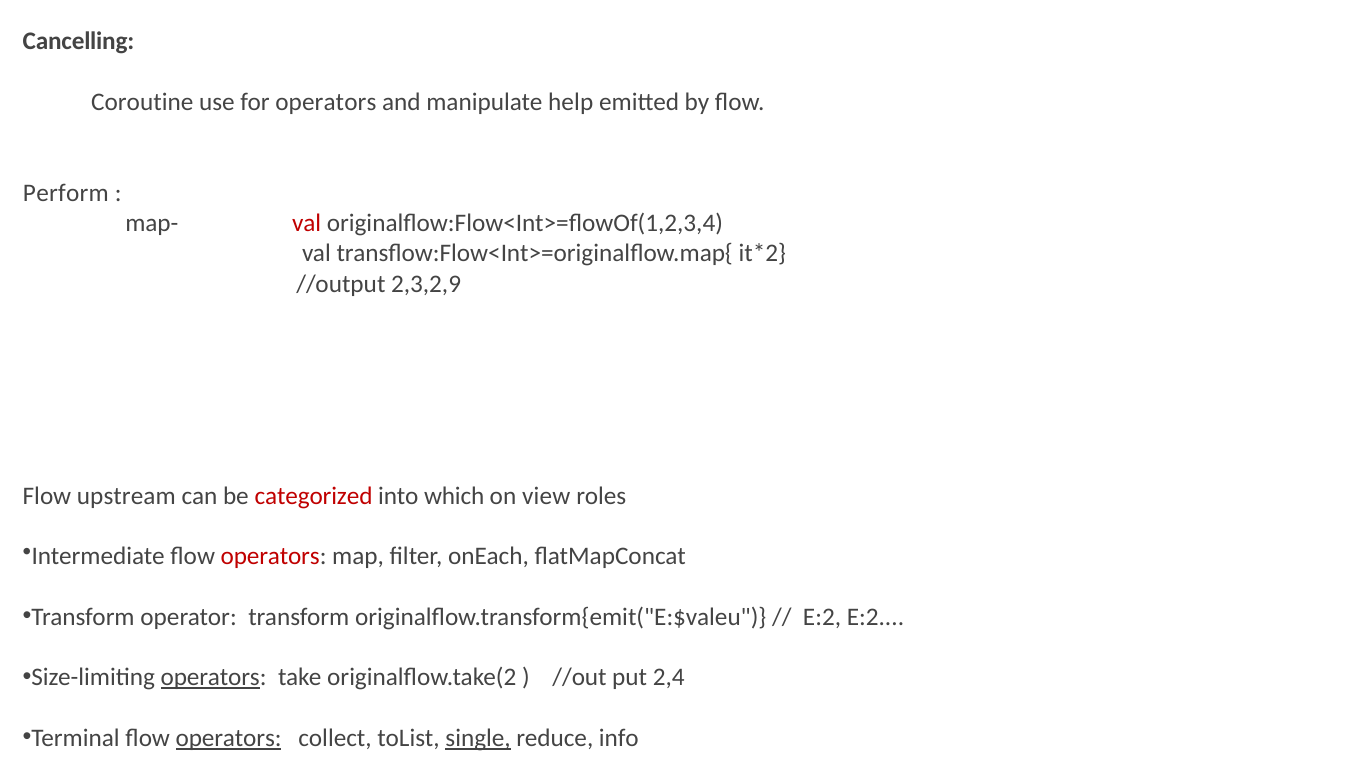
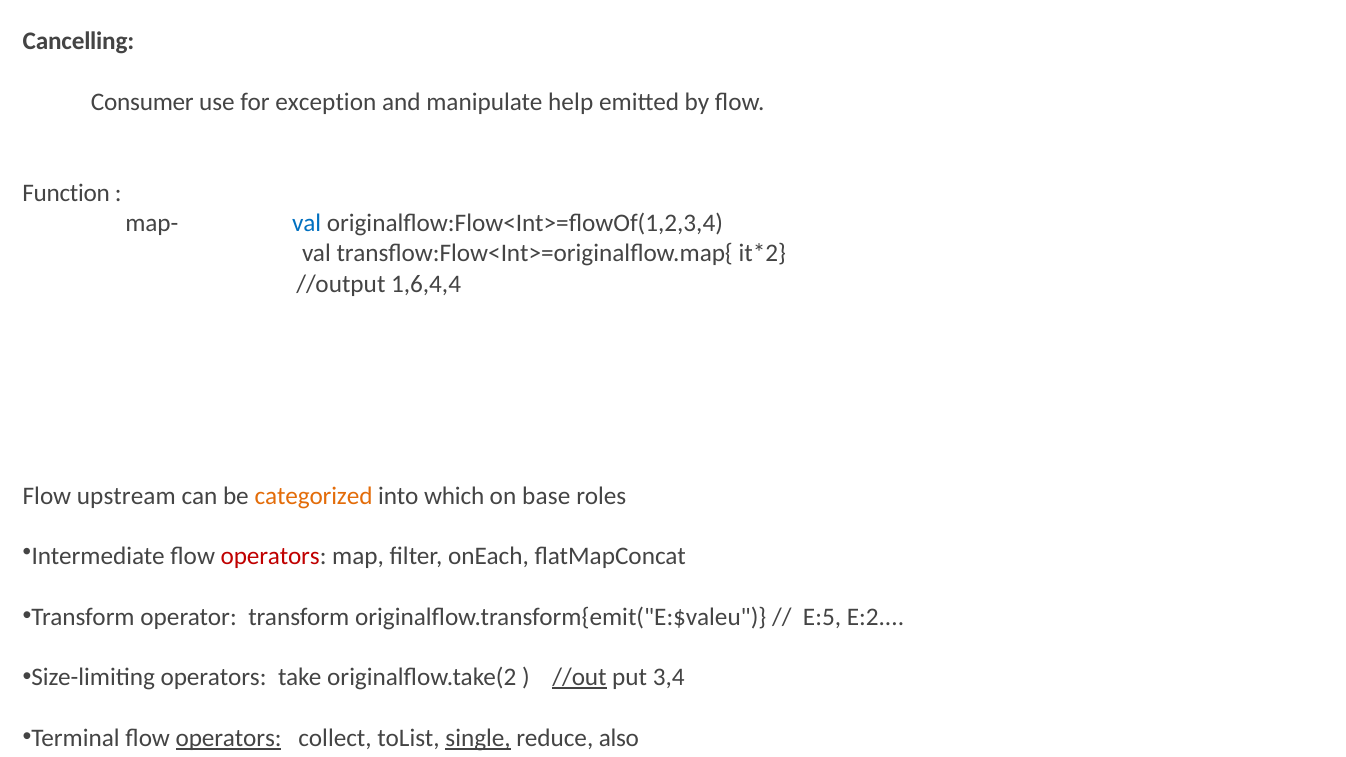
Coroutine: Coroutine -> Consumer
for operators: operators -> exception
Perform: Perform -> Function
val at (307, 223) colour: red -> blue
2,3,2,9: 2,3,2,9 -> 1,6,4,4
categorized colour: red -> orange
view: view -> base
E:2 at (822, 617): E:2 -> E:5
operators at (210, 677) underline: present -> none
//out underline: none -> present
2,4: 2,4 -> 3,4
info: info -> also
